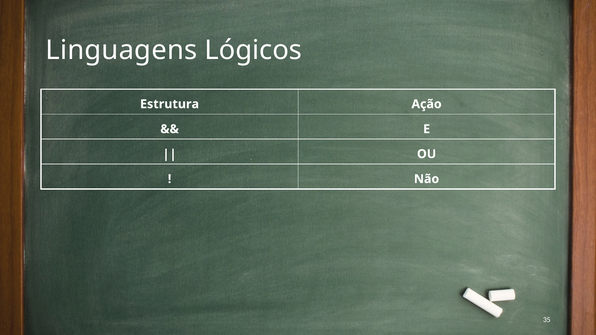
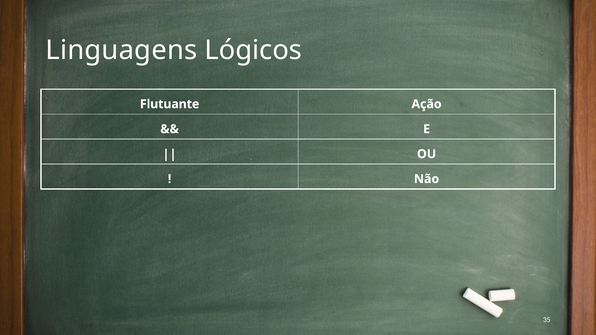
Estrutura: Estrutura -> Flutuante
